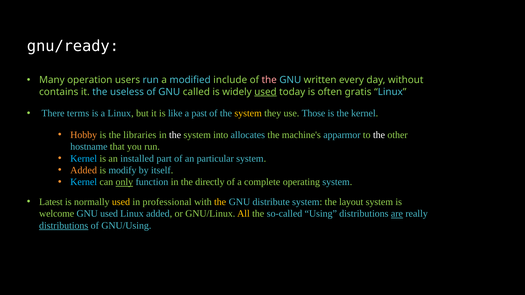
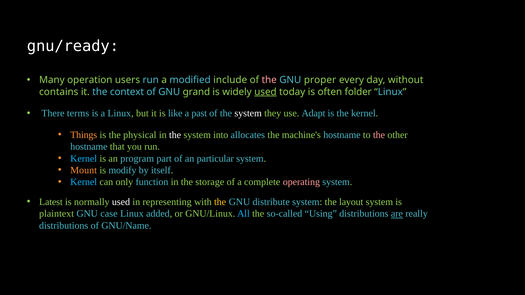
written: written -> proper
useless: useless -> context
called: called -> grand
gratis: gratis -> folder
system at (248, 114) colour: yellow -> white
Those: Those -> Adapt
Hobby: Hobby -> Things
libraries: libraries -> physical
machine's apparmor: apparmor -> hostname
the at (379, 135) colour: white -> pink
installed: installed -> program
Added at (84, 170): Added -> Mount
only underline: present -> none
directly: directly -> storage
operating colour: light green -> pink
used at (121, 202) colour: yellow -> white
professional: professional -> representing
welcome: welcome -> plaintext
GNU used: used -> case
All colour: yellow -> light blue
distributions at (64, 226) underline: present -> none
GNU/Using: GNU/Using -> GNU/Name
